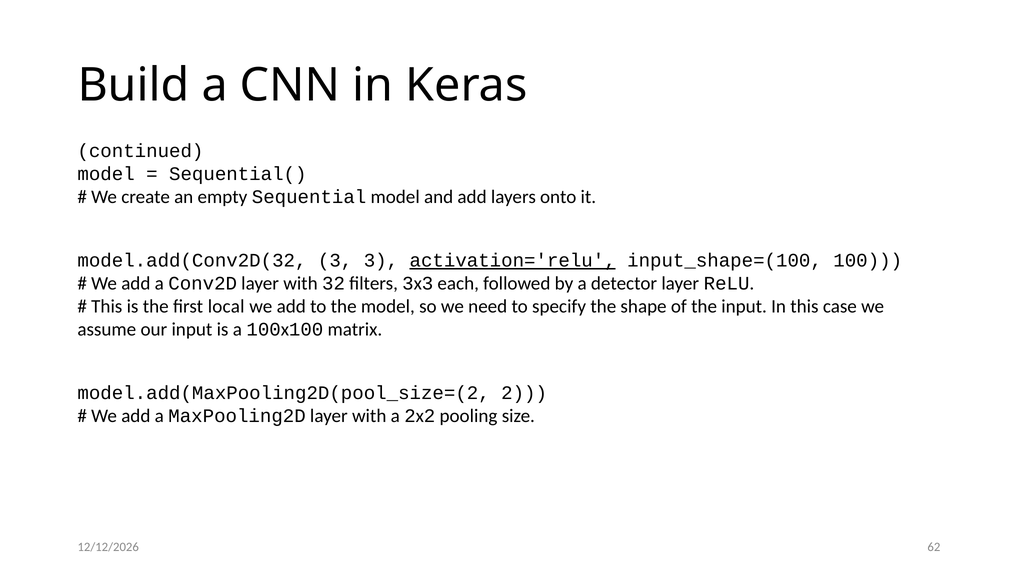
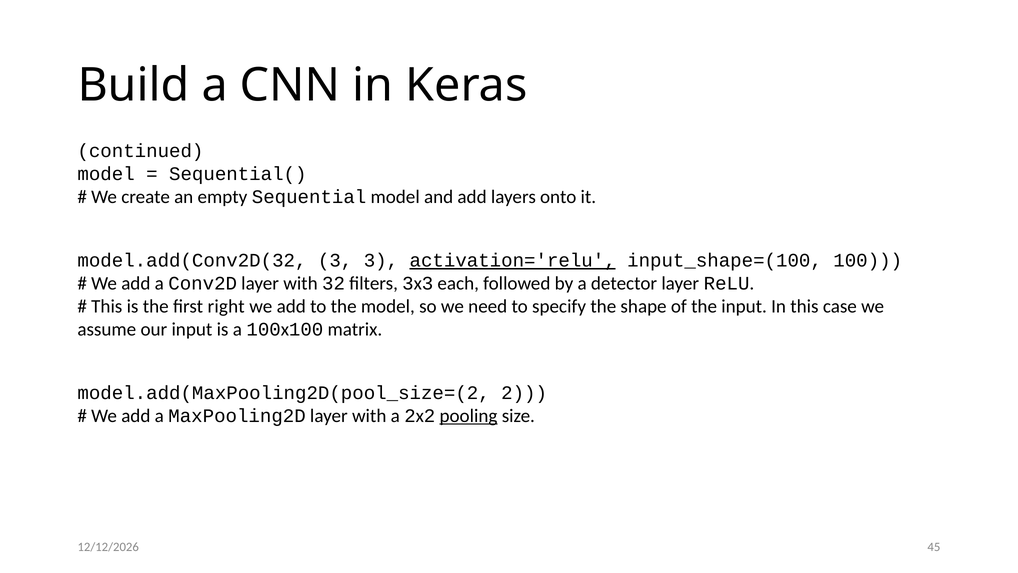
local: local -> right
pooling underline: none -> present
62: 62 -> 45
